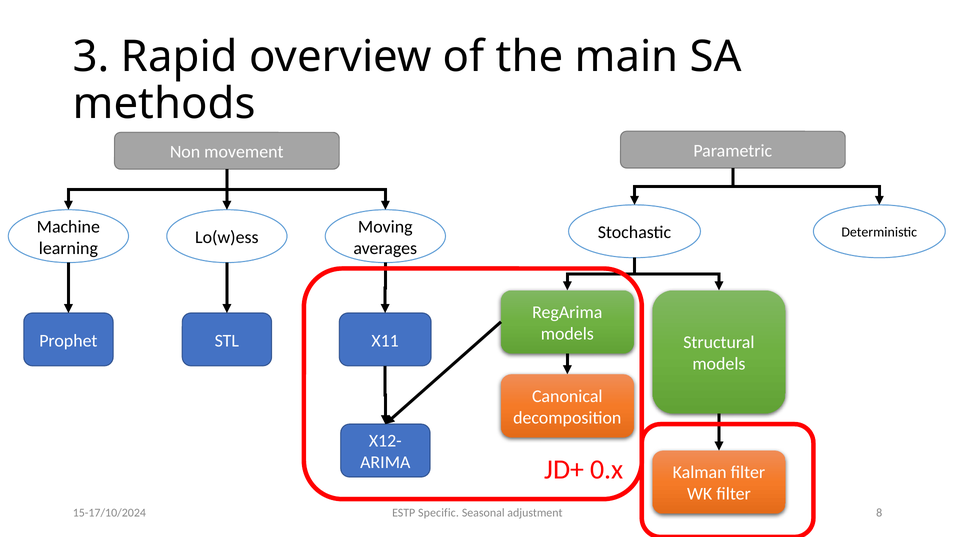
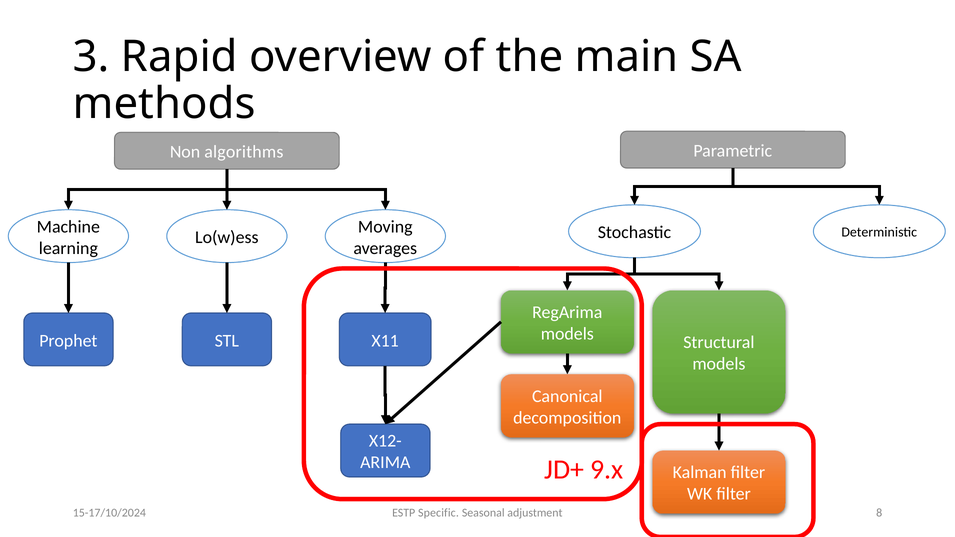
movement: movement -> algorithms
0.x: 0.x -> 9.x
